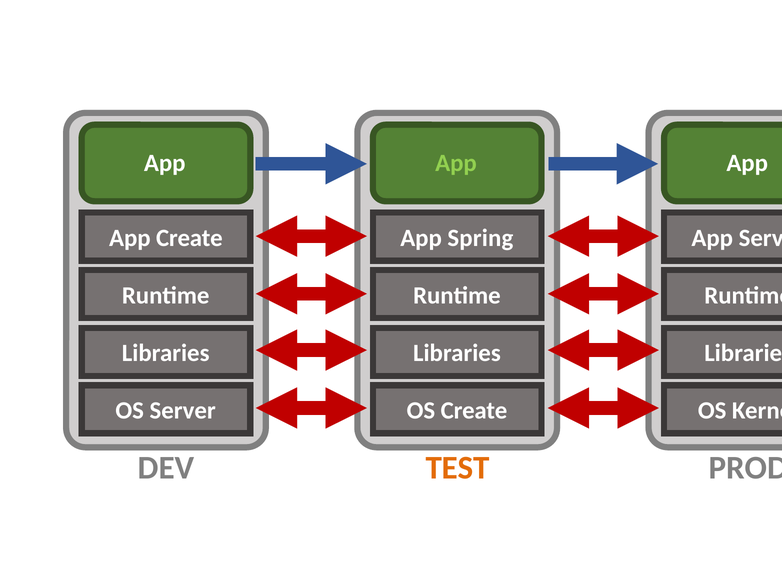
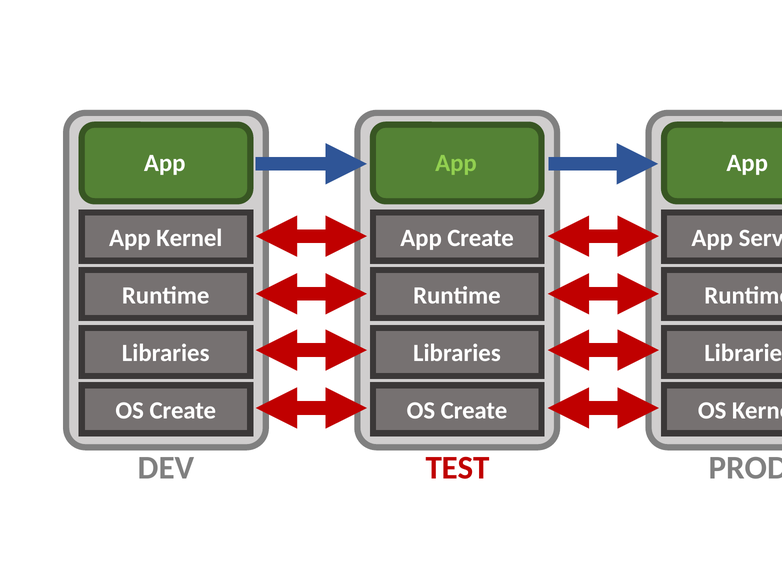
App Create: Create -> Kernel
App Spring: Spring -> Create
Server at (183, 411): Server -> Create
TEST colour: orange -> red
